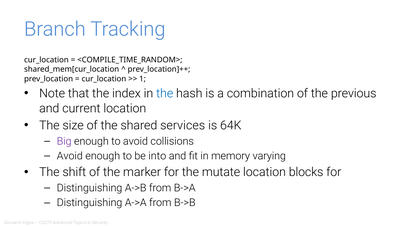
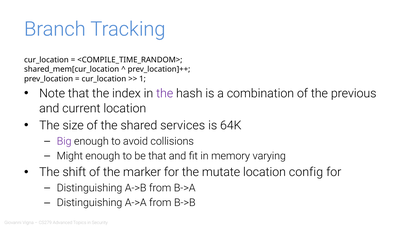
the at (165, 94) colour: blue -> purple
Avoid at (70, 156): Avoid -> Might
be into: into -> that
blocks: blocks -> config
